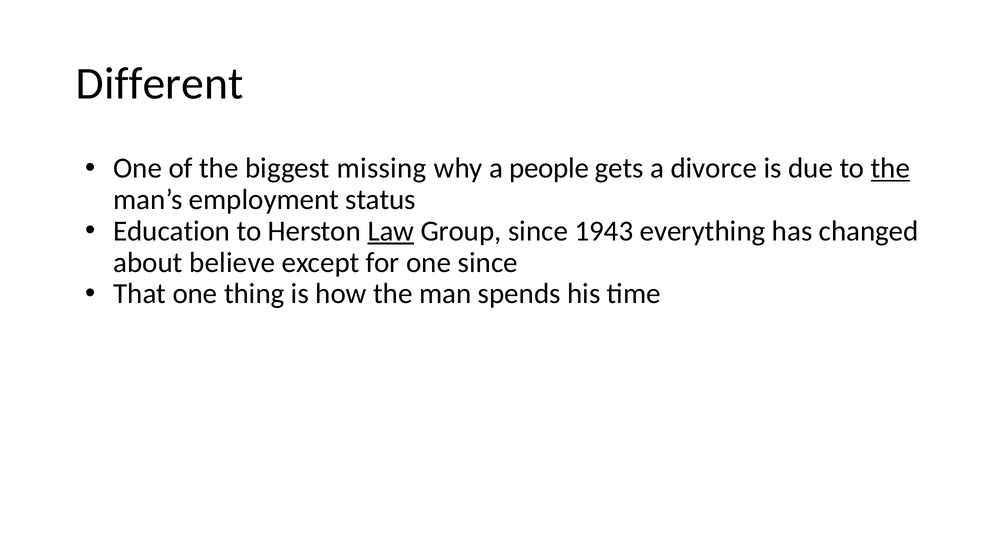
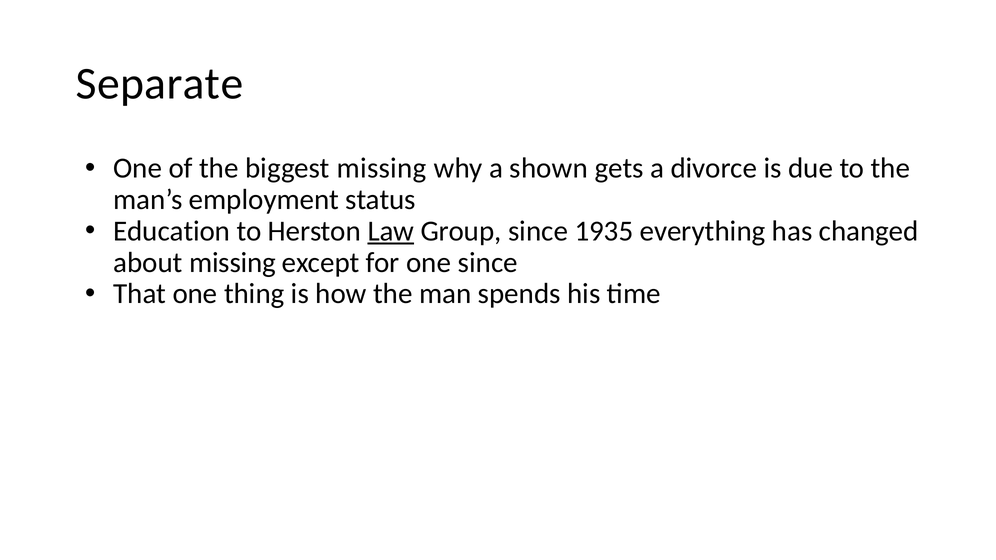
Different: Different -> Separate
people: people -> shown
the at (890, 168) underline: present -> none
1943: 1943 -> 1935
about believe: believe -> missing
